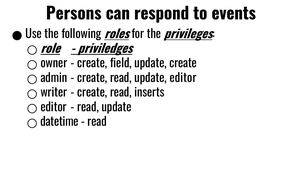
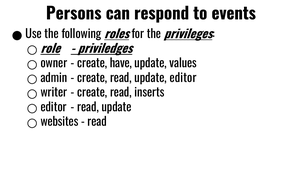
field: field -> have
update create: create -> values
datetime: datetime -> websites
